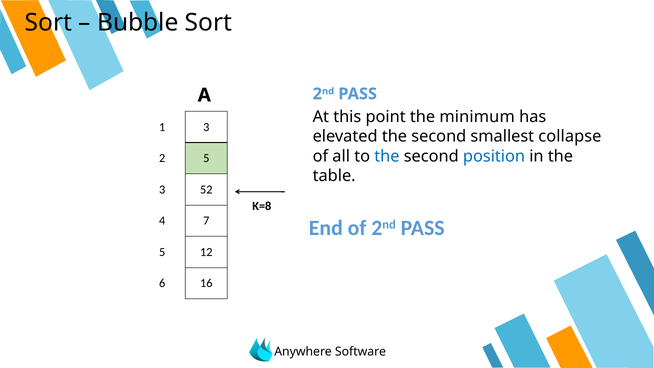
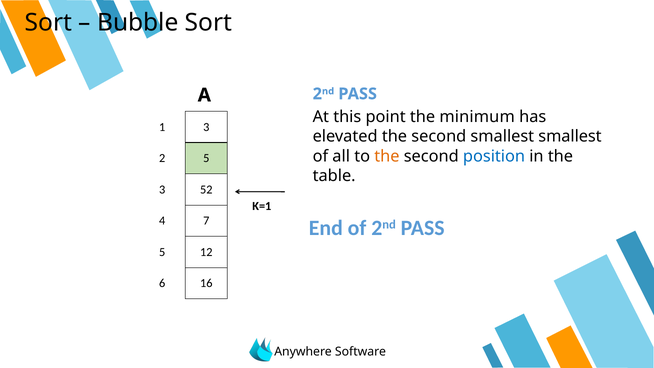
smallest collapse: collapse -> smallest
the at (387, 156) colour: blue -> orange
Κ=8: Κ=8 -> Κ=1
